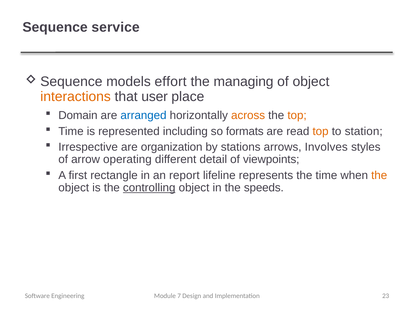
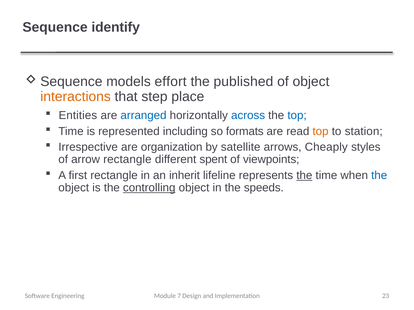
service: service -> identify
managing: managing -> published
user: user -> step
Domain: Domain -> Entities
across colour: orange -> blue
top at (297, 116) colour: orange -> blue
stations: stations -> satellite
Involves: Involves -> Cheaply
arrow operating: operating -> rectangle
detail: detail -> spent
report: report -> inherit
the at (304, 176) underline: none -> present
the at (379, 176) colour: orange -> blue
